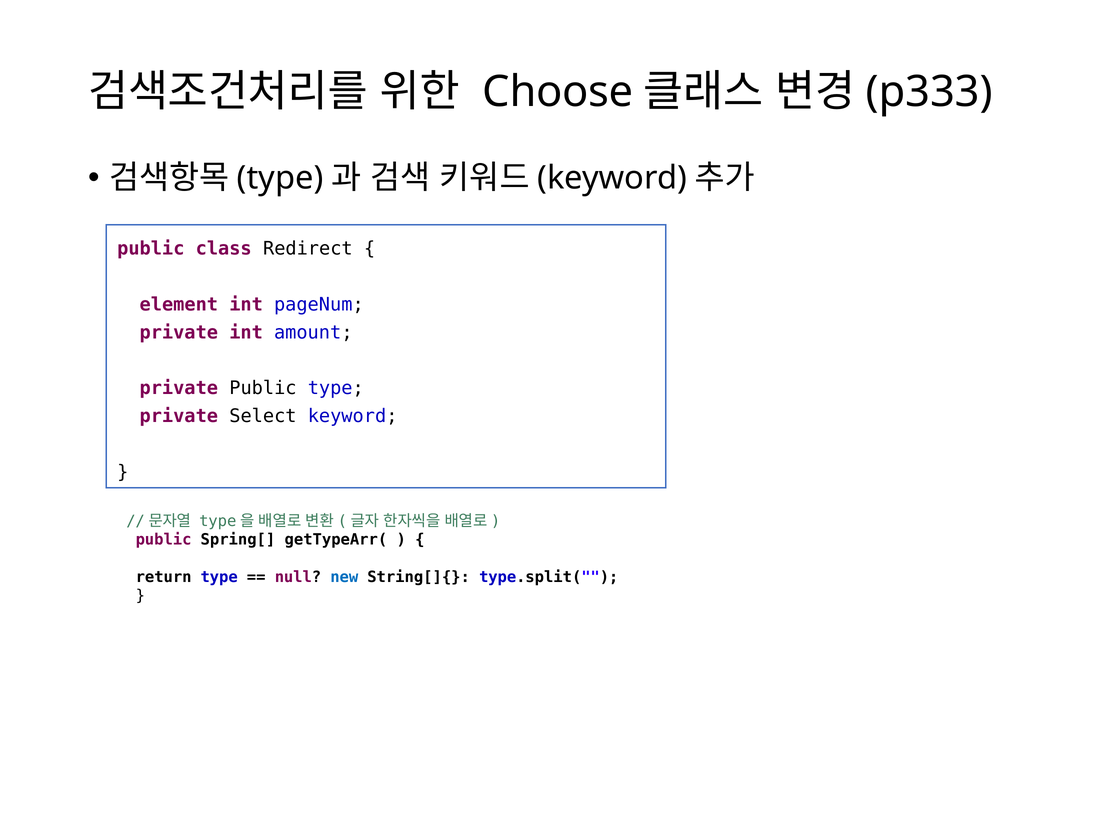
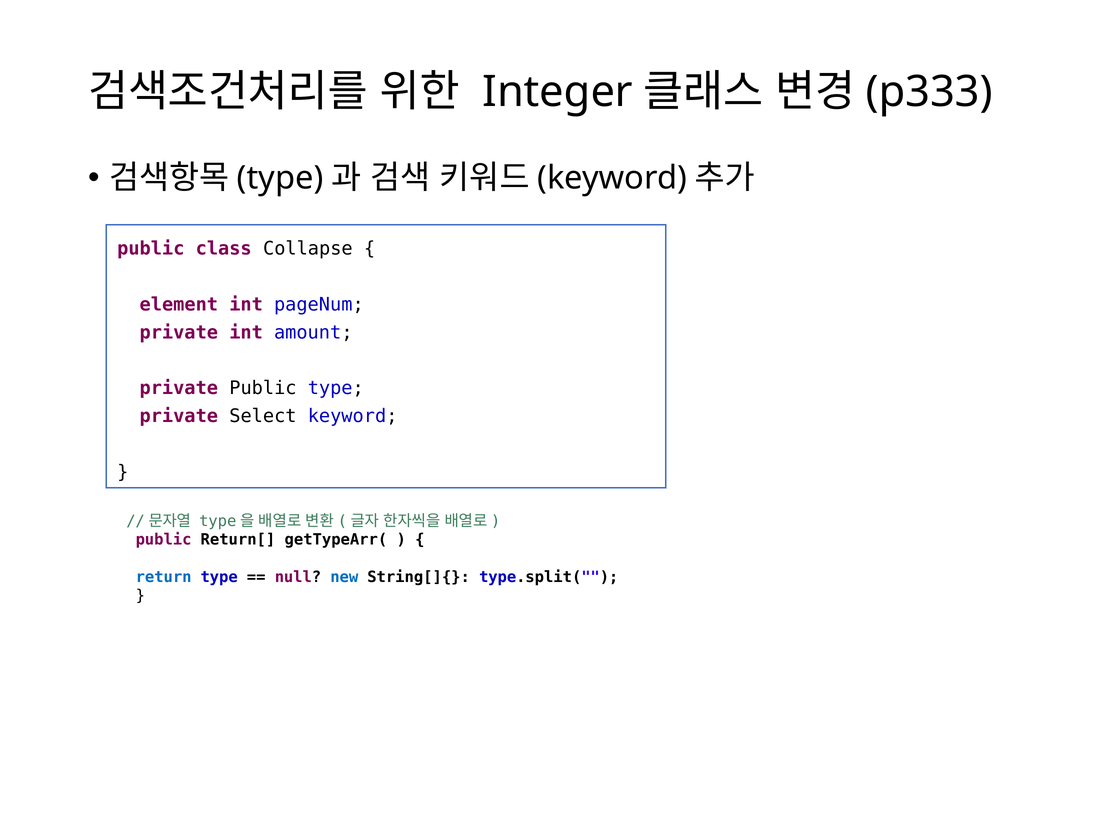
Choose: Choose -> Integer
Redirect: Redirect -> Collapse
Spring[: Spring[ -> Return[
return colour: black -> blue
